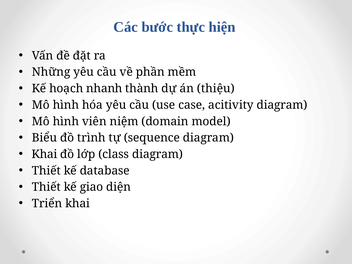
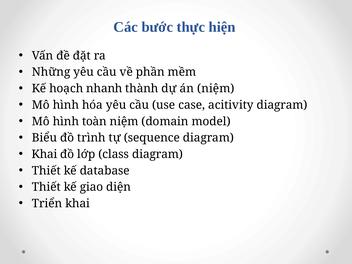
án thiệu: thiệu -> niệm
viên: viên -> toàn
